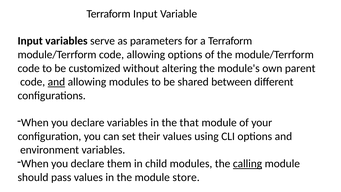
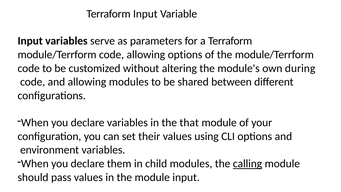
parent: parent -> during
and at (56, 82) underline: present -> none
module store: store -> input
